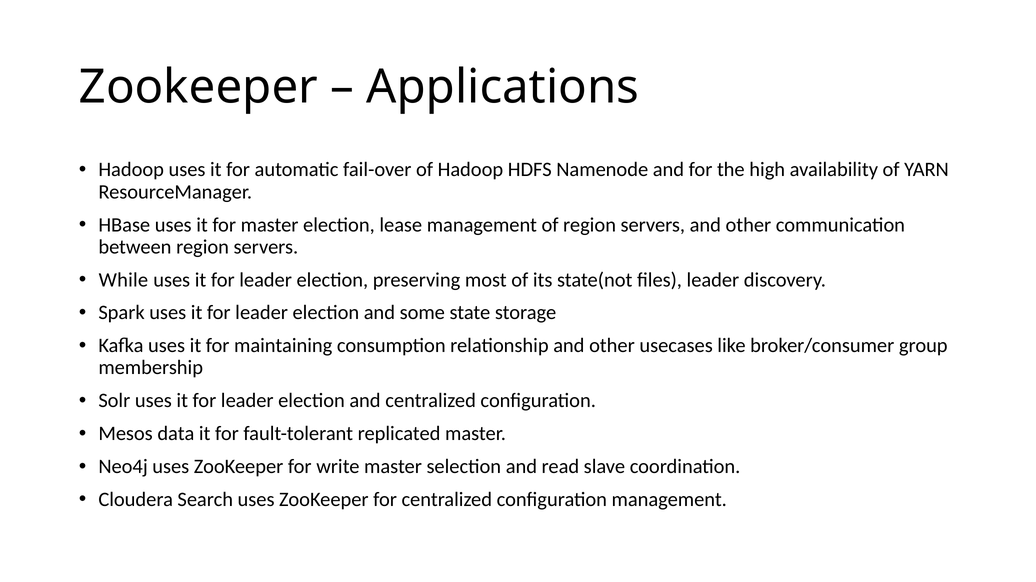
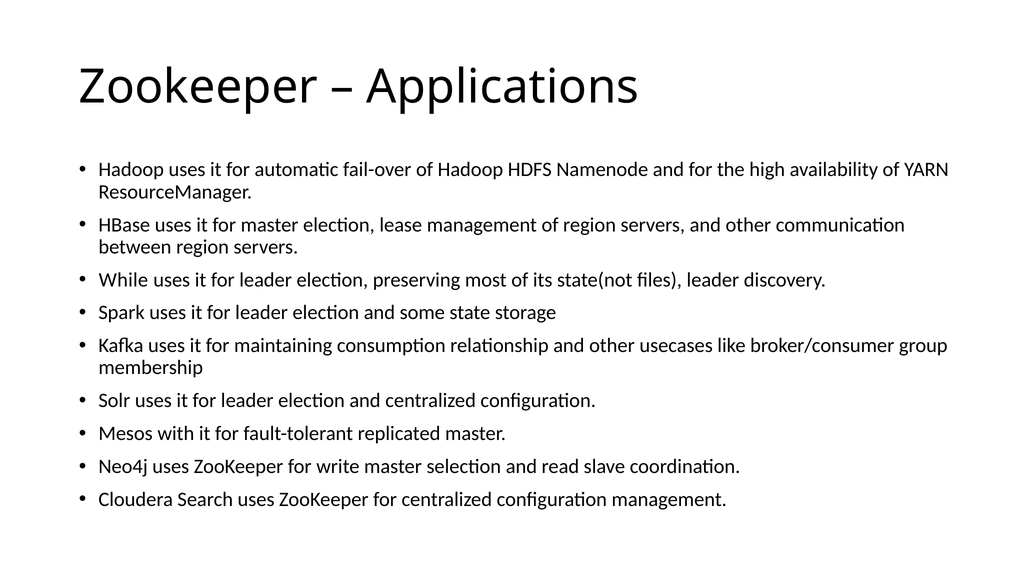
data: data -> with
